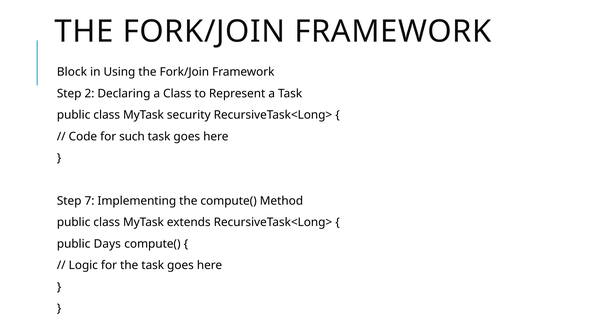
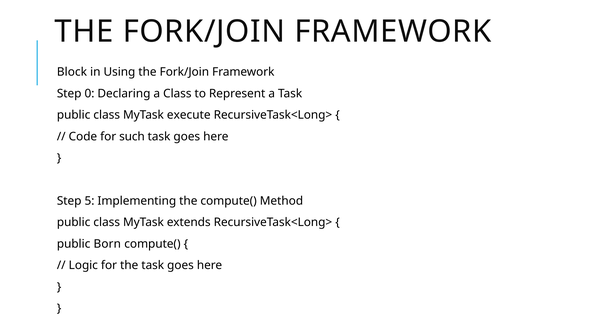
2: 2 -> 0
security: security -> execute
7: 7 -> 5
Days: Days -> Born
